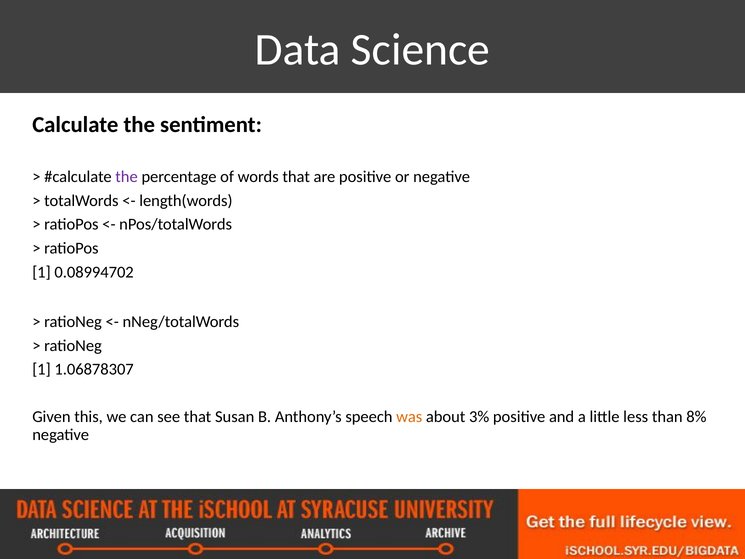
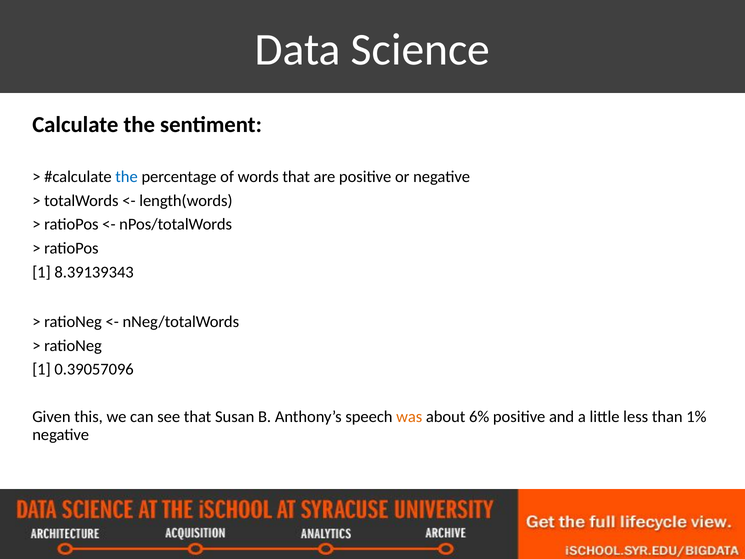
the at (127, 177) colour: purple -> blue
0.08994702: 0.08994702 -> 8.39139343
1.06878307: 1.06878307 -> 0.39057096
3%: 3% -> 6%
8%: 8% -> 1%
